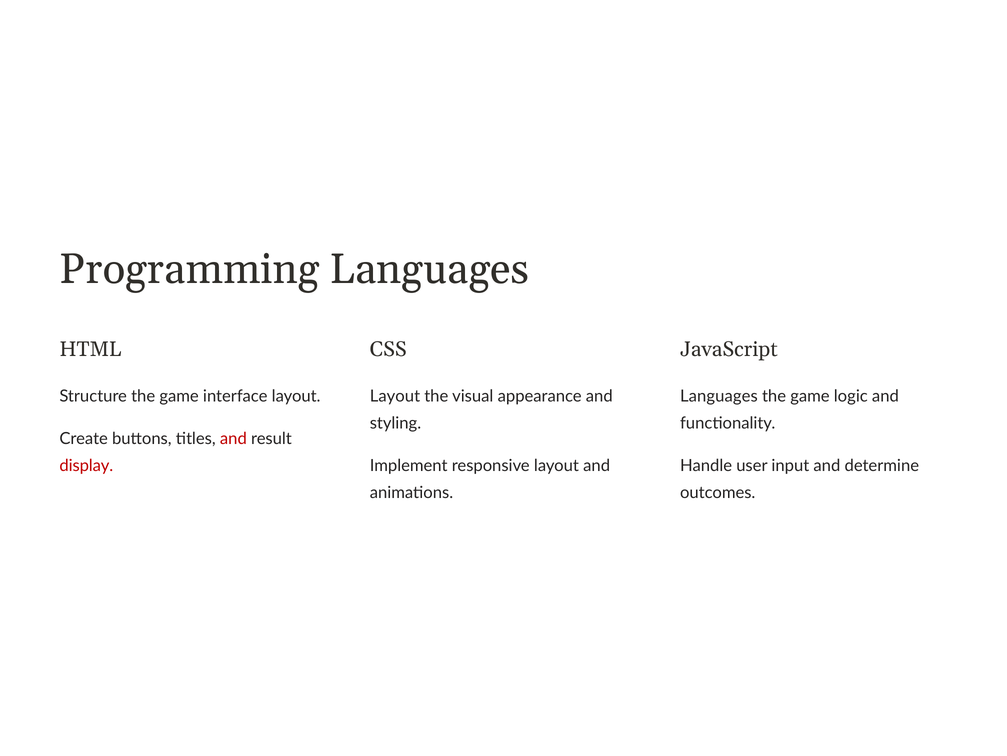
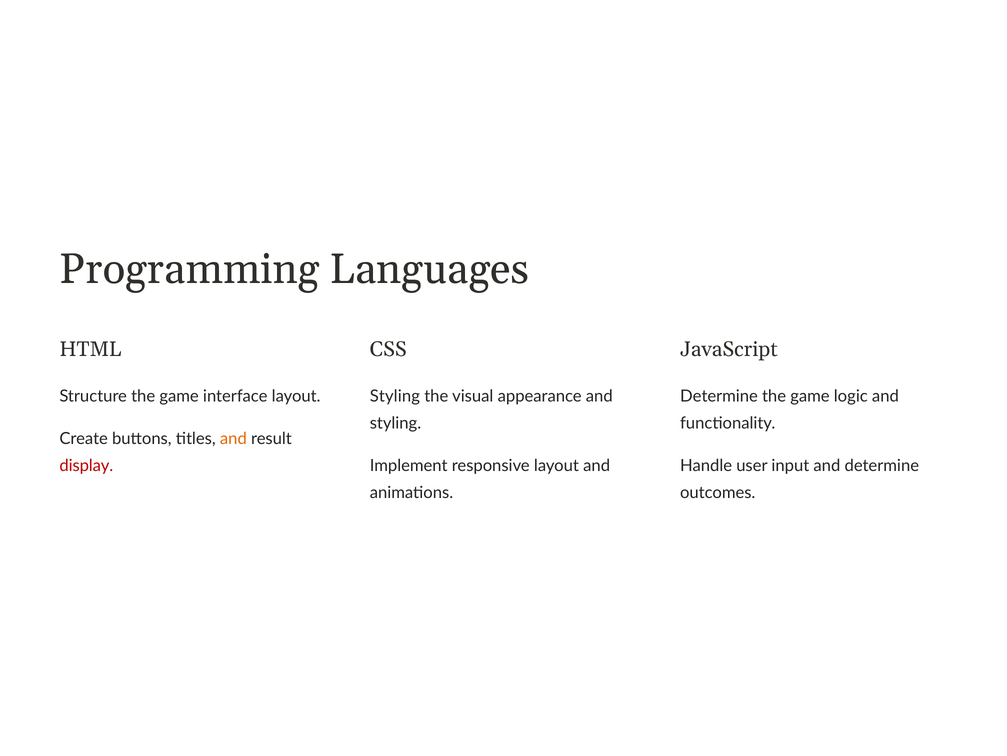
Layout at (395, 396): Layout -> Styling
Languages at (719, 396): Languages -> Determine
and at (233, 438) colour: red -> orange
